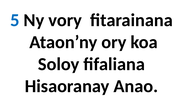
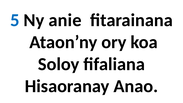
vory: vory -> anie
